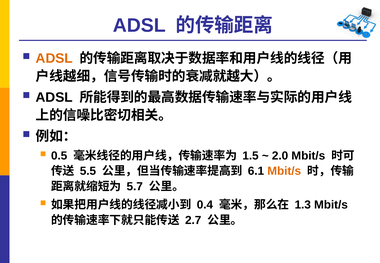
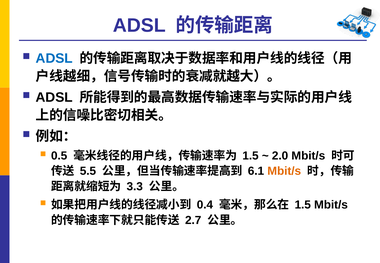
ADSL at (54, 58) colour: orange -> blue
5.7: 5.7 -> 3.3
1.3 at (303, 205): 1.3 -> 1.5
